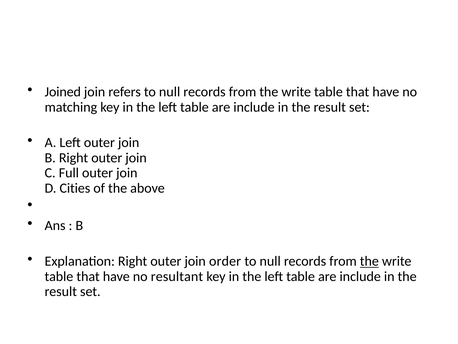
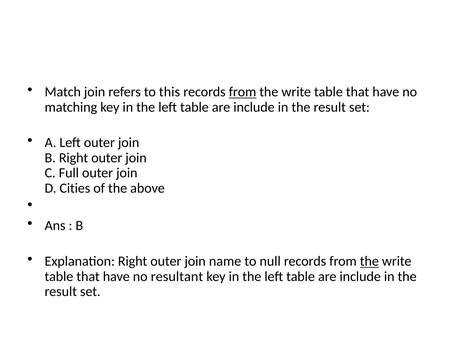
Joined: Joined -> Match
refers to null: null -> this
from at (243, 92) underline: none -> present
order: order -> name
